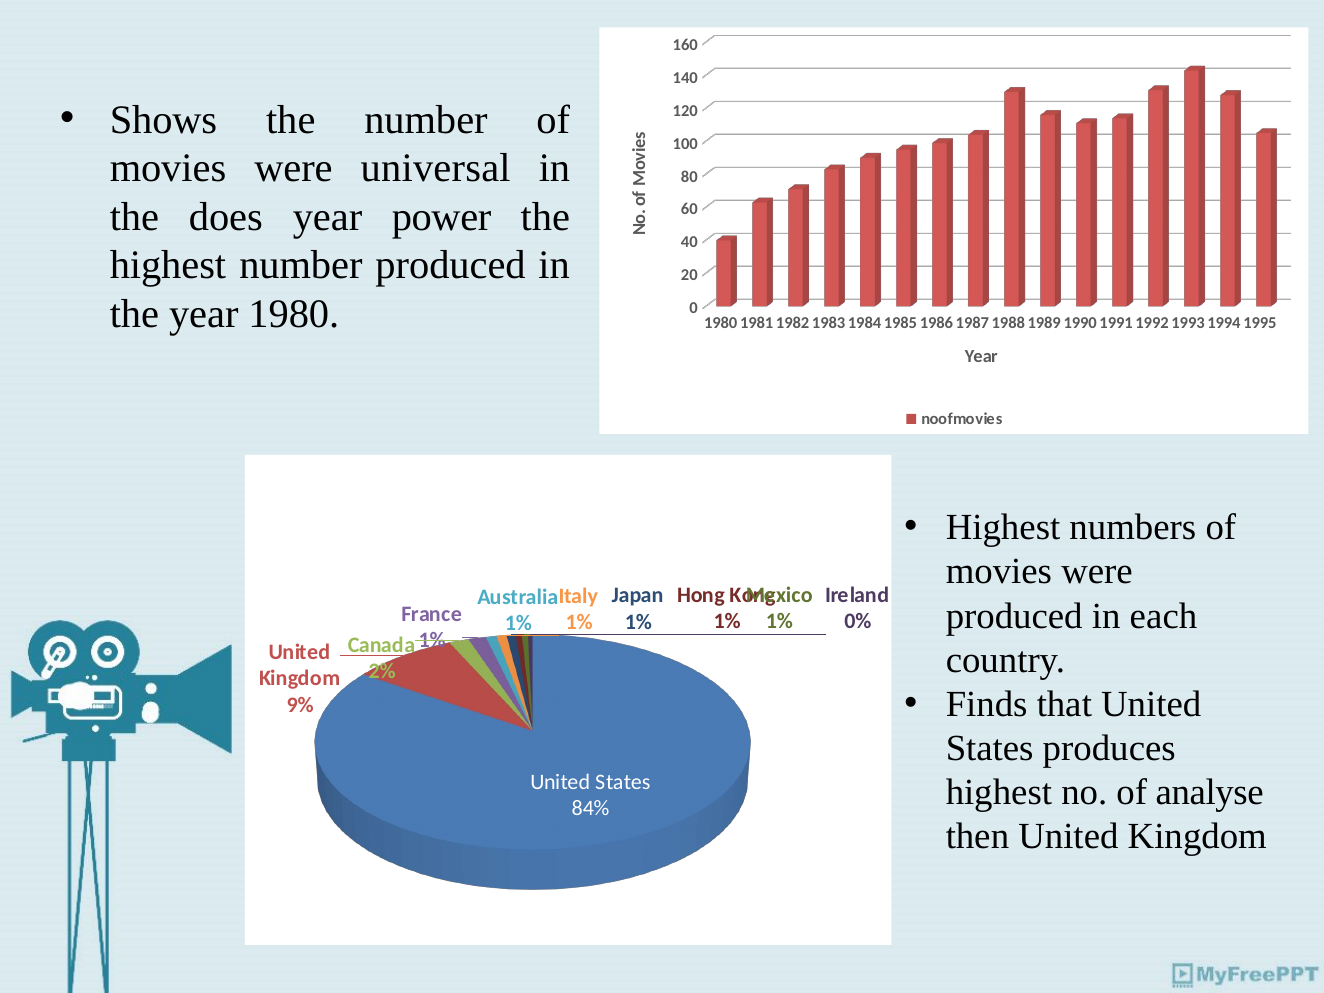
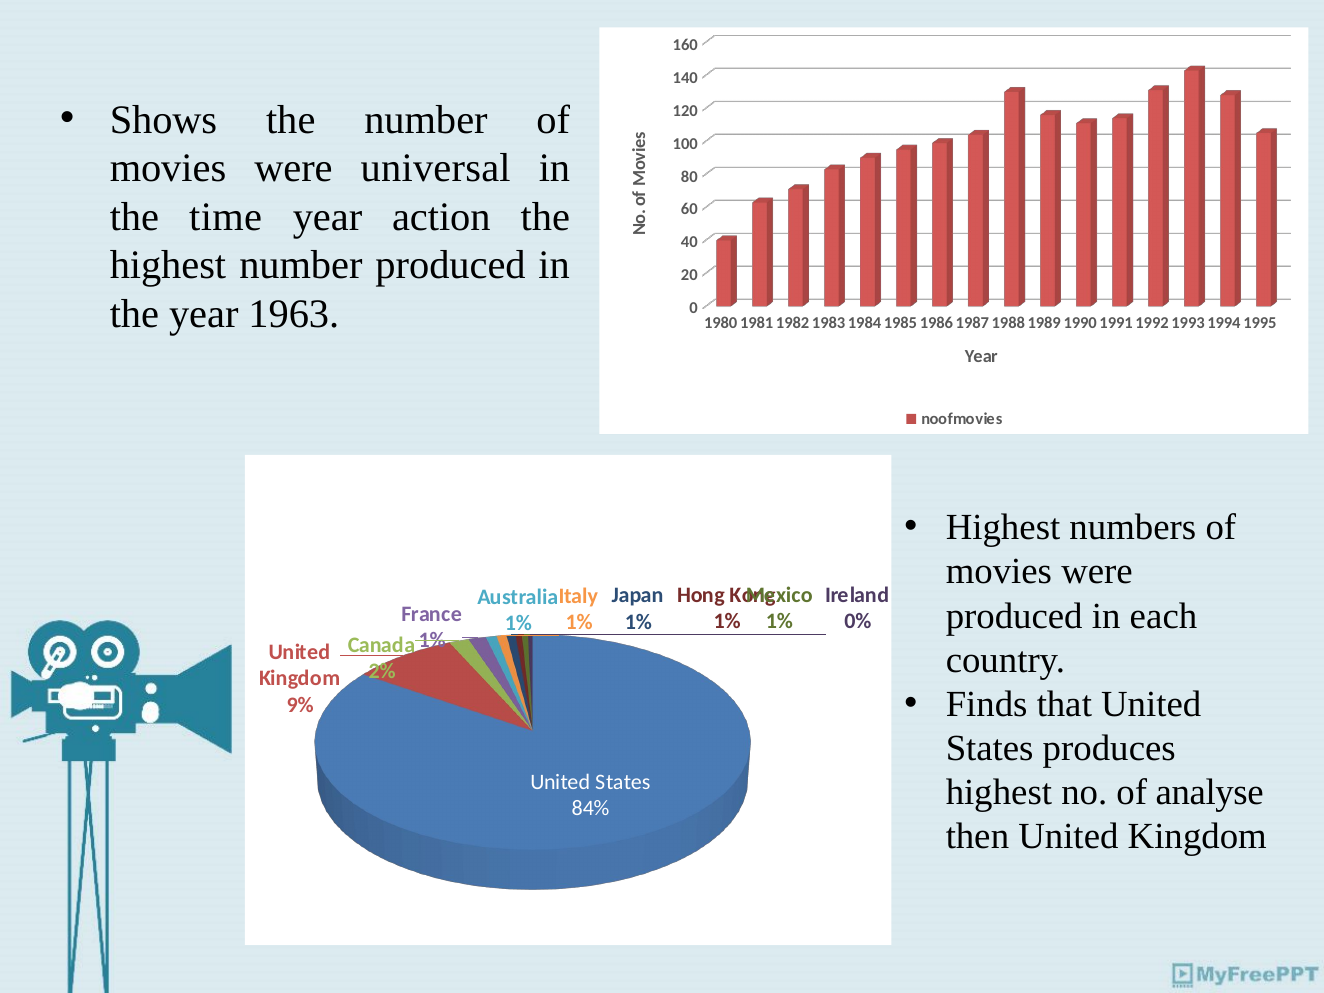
does: does -> time
power: power -> action
1980: 1980 -> 1963
